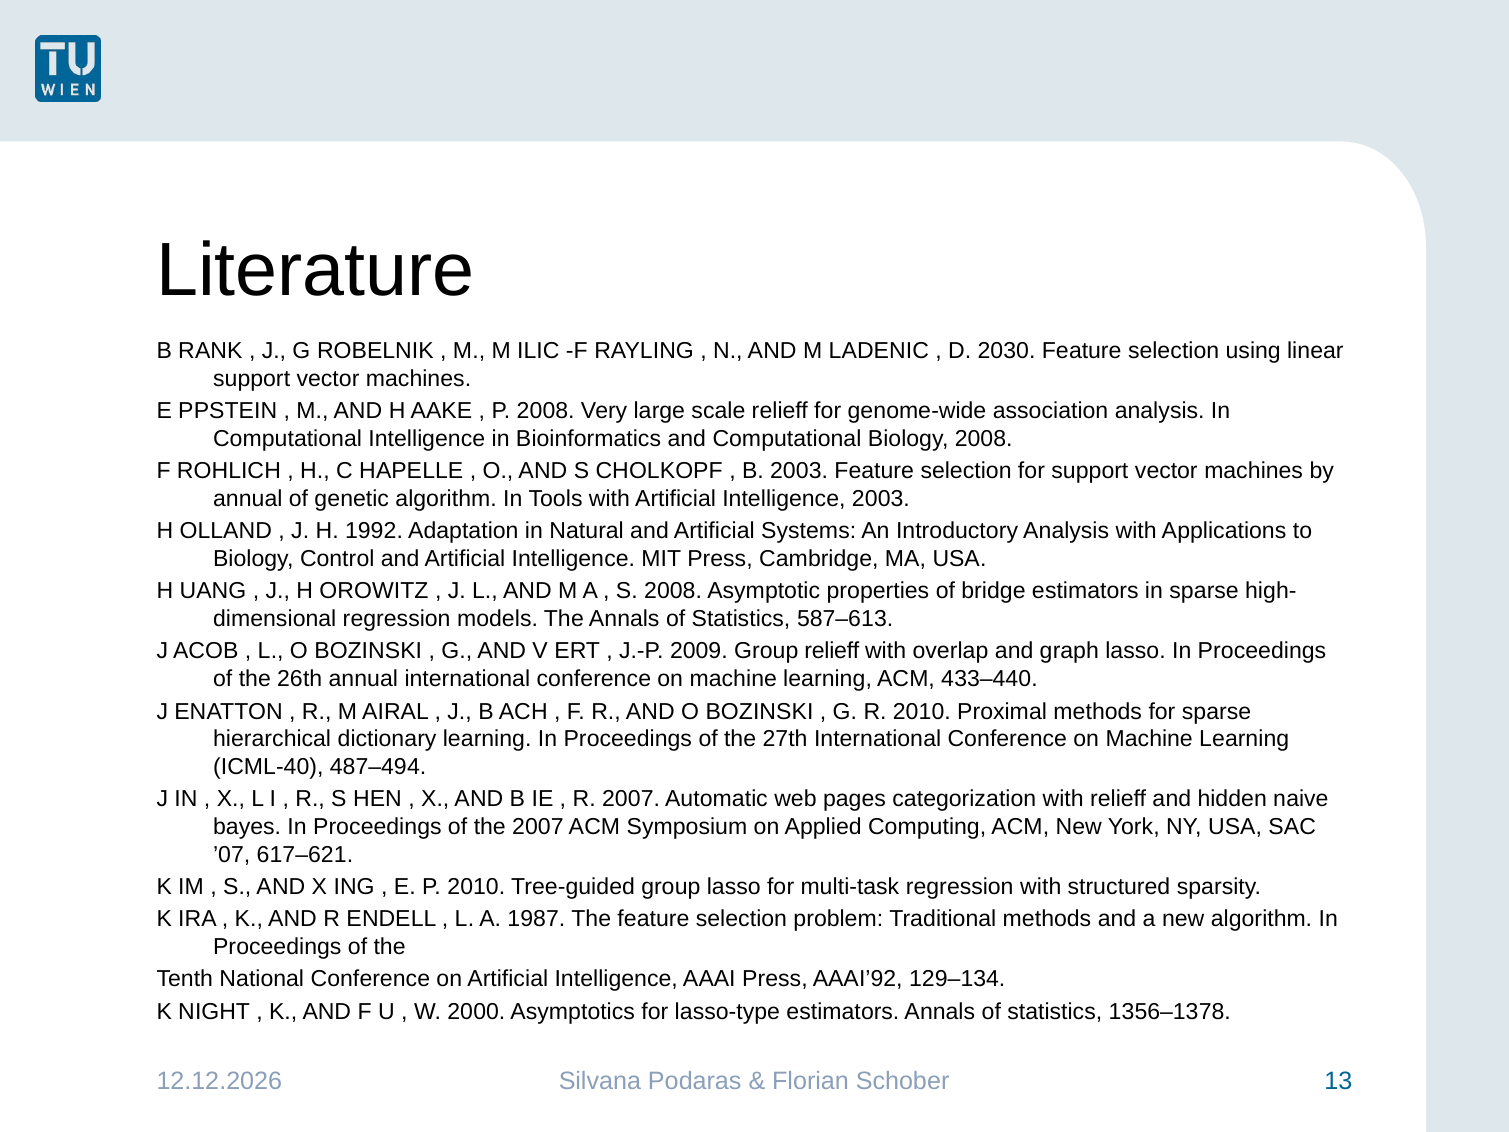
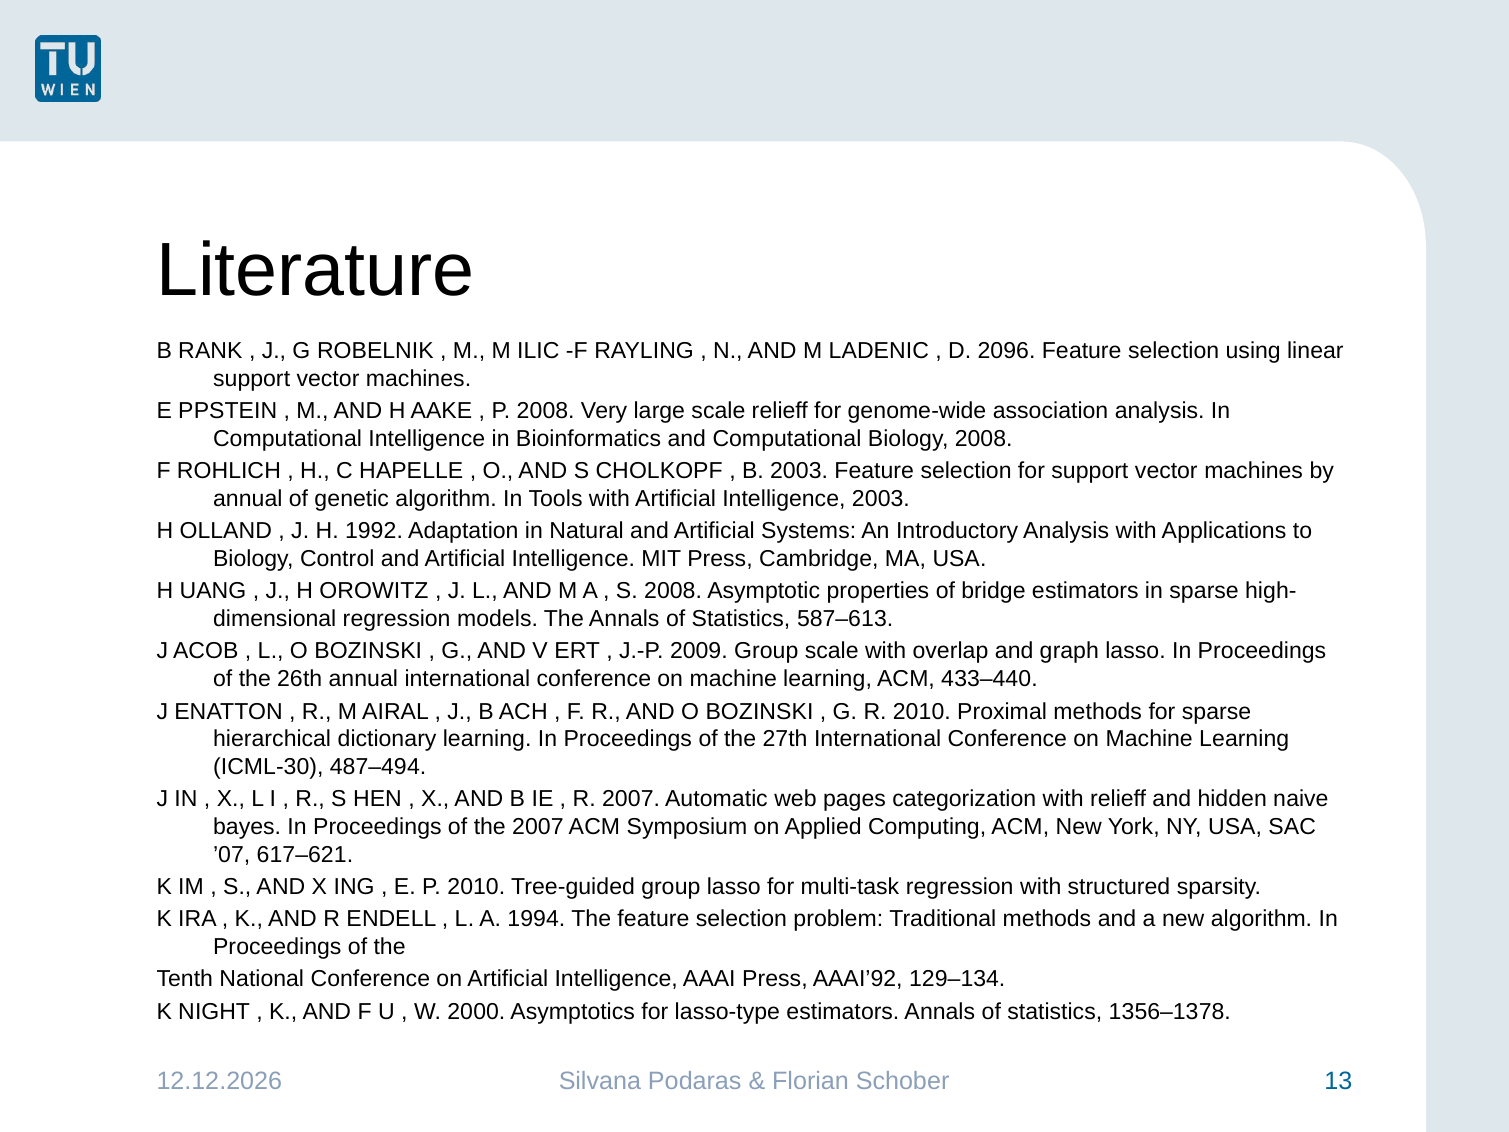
2030: 2030 -> 2096
Group relieff: relieff -> scale
ICML-40: ICML-40 -> ICML-30
1987: 1987 -> 1994
